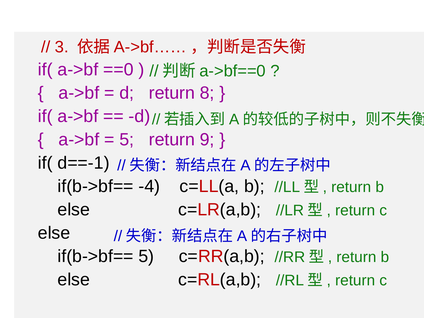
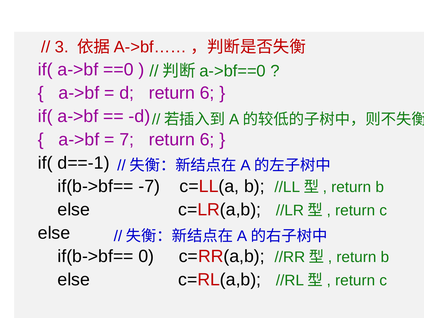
d return 8: 8 -> 6
5 at (127, 140): 5 -> 7
9 at (207, 140): 9 -> 6
-4: -4 -> -7
if(b->bf== 5: 5 -> 0
